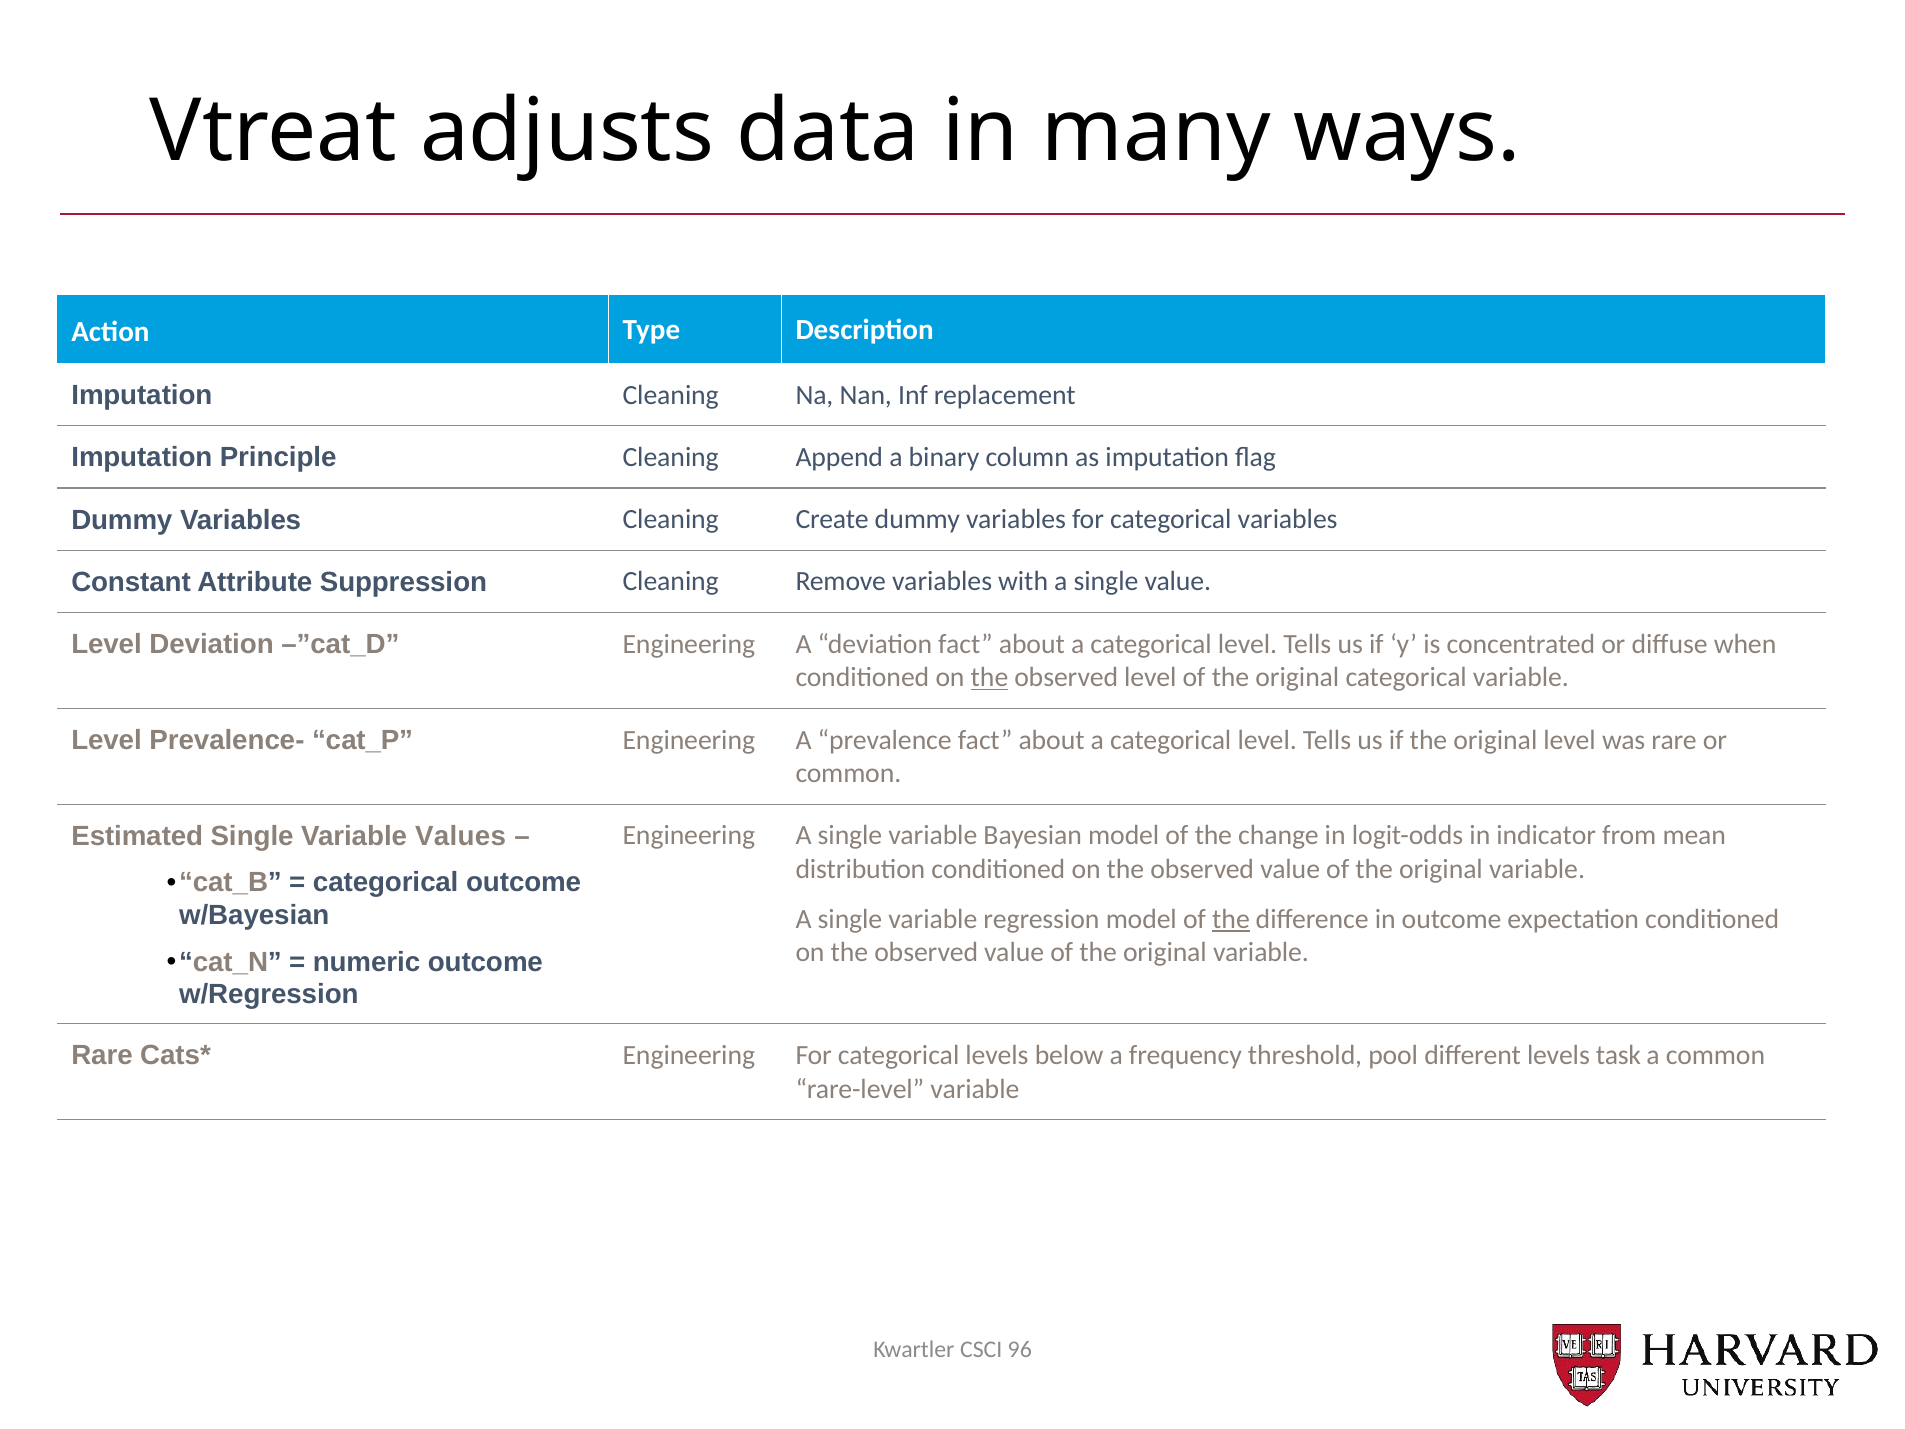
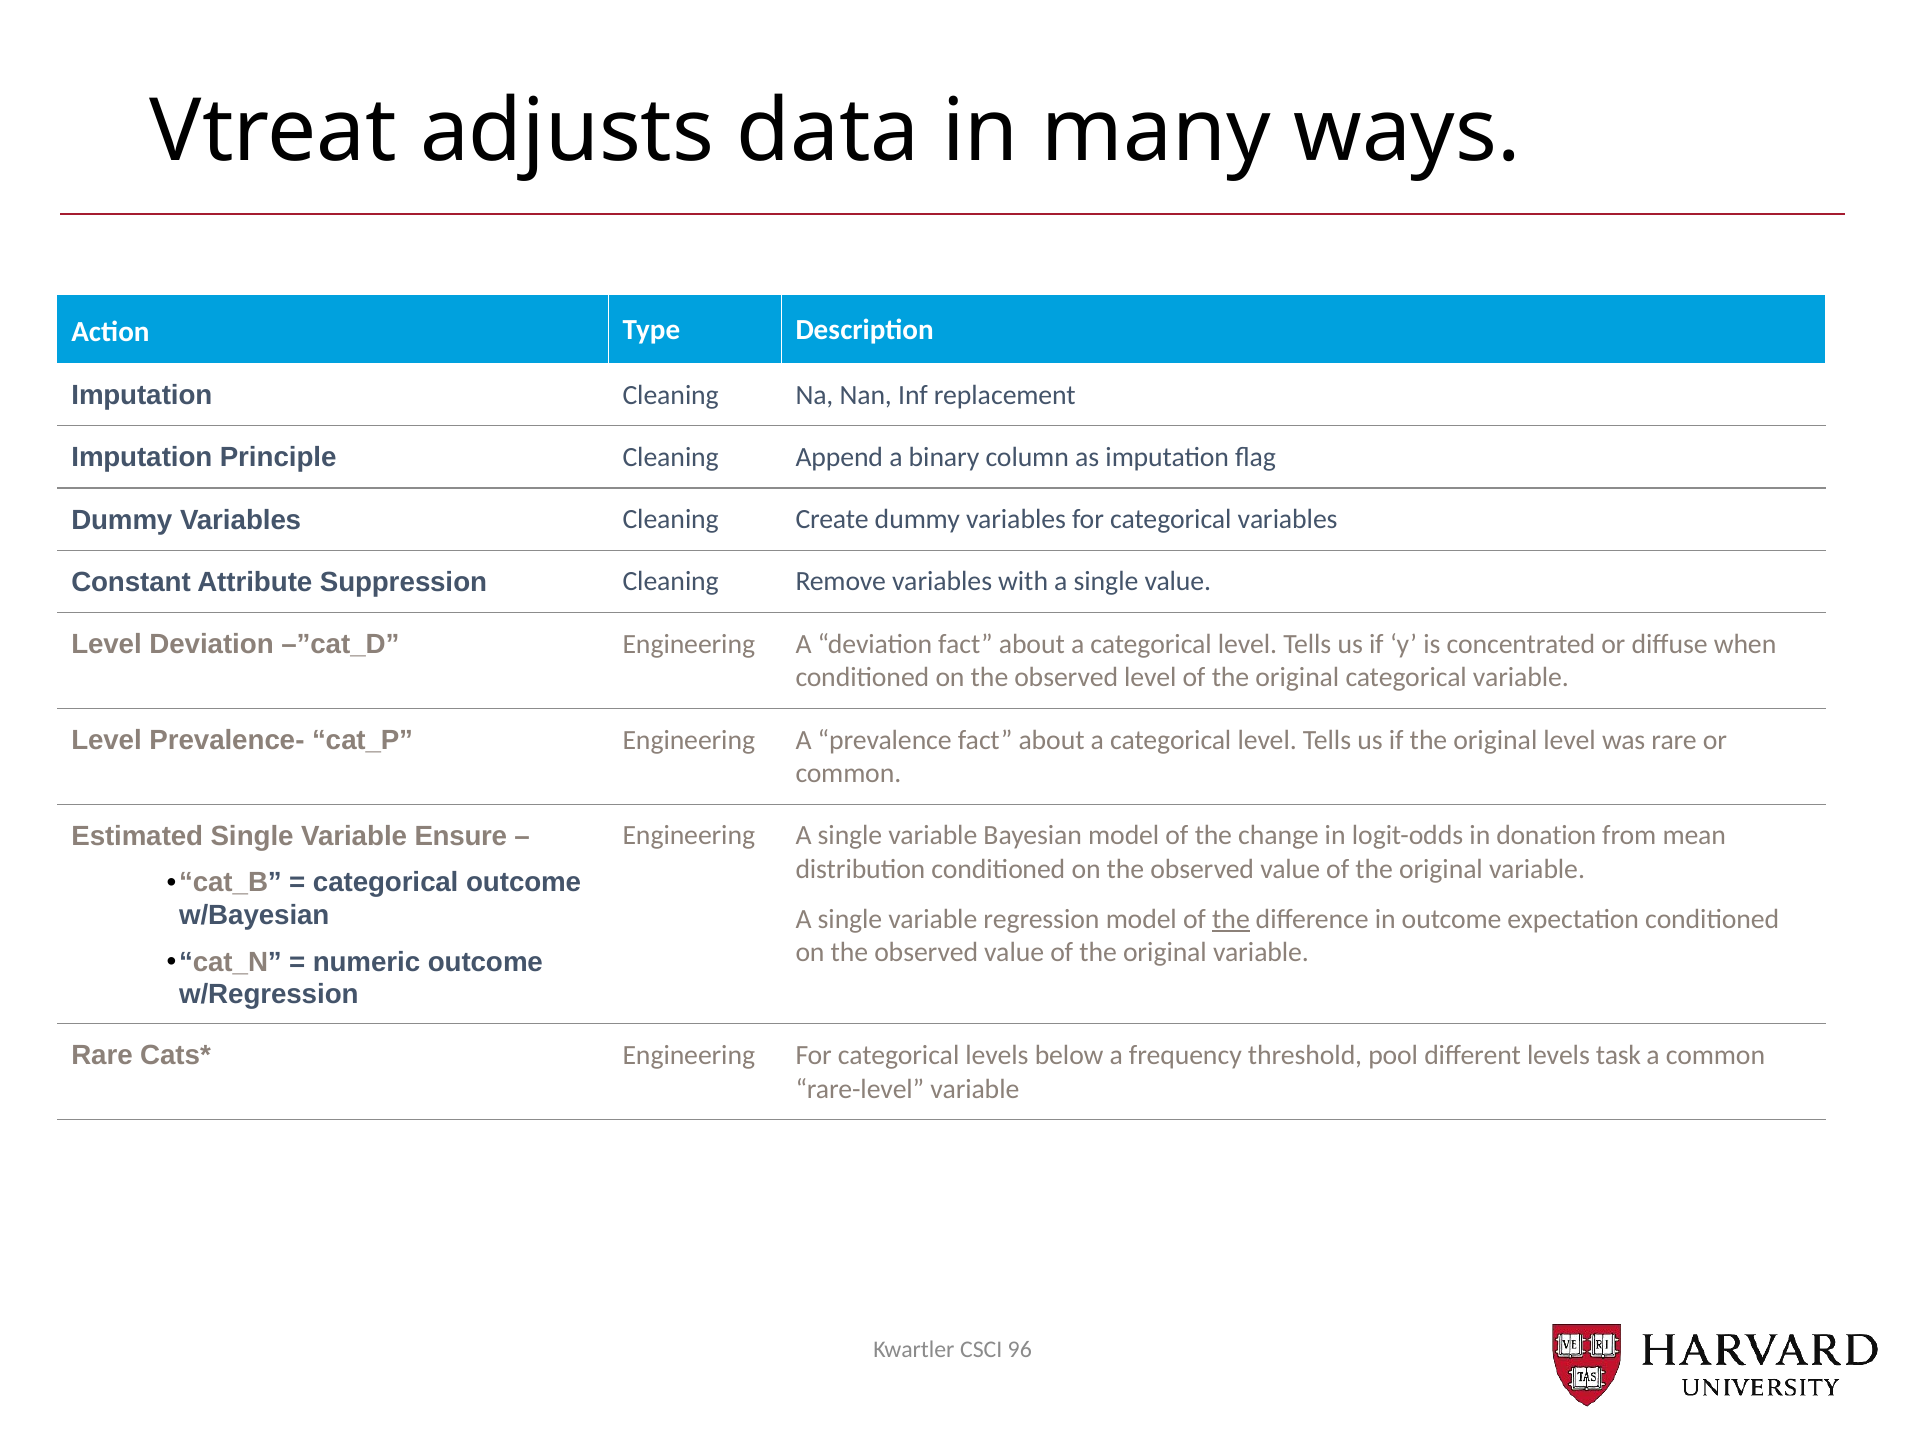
the at (990, 677) underline: present -> none
Values: Values -> Ensure
indicator: indicator -> donation
